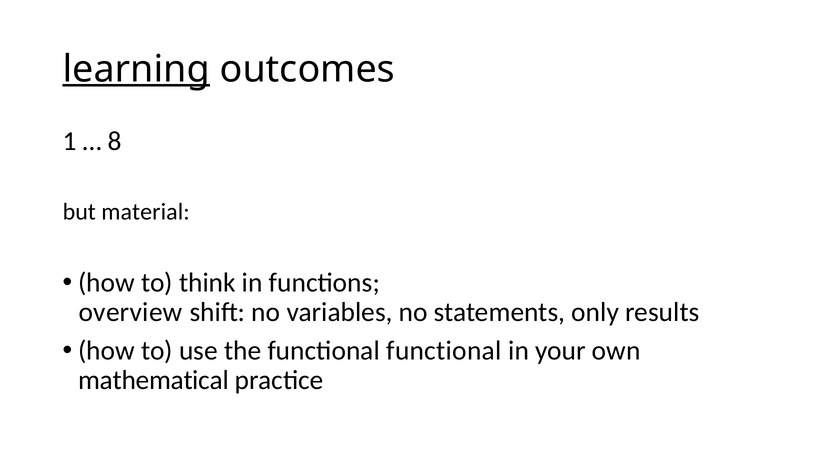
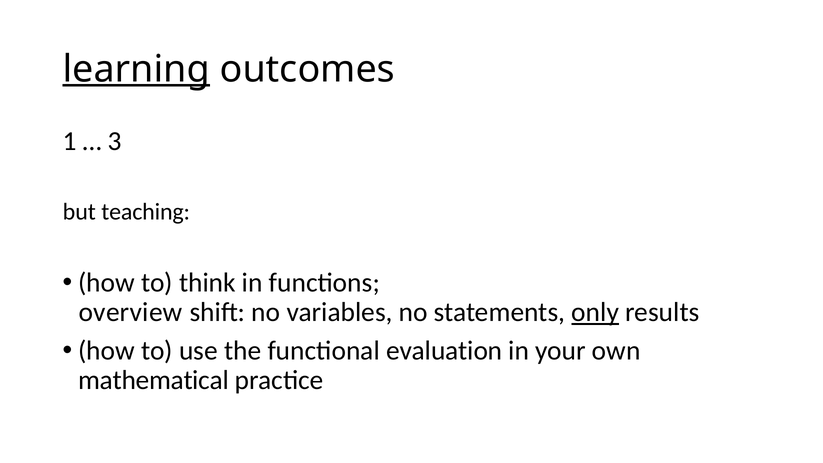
8: 8 -> 3
material: material -> teaching
only underline: none -> present
functional functional: functional -> evaluation
